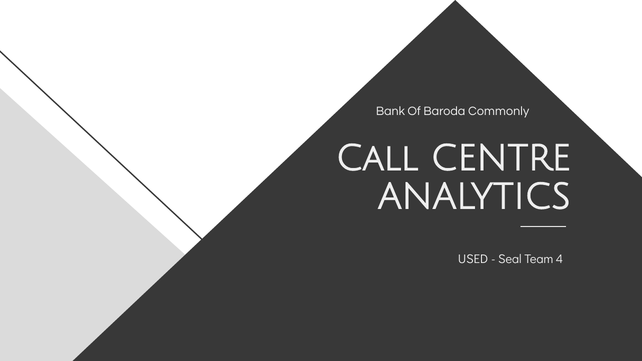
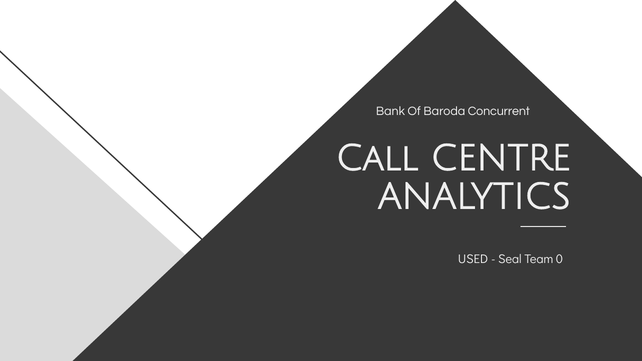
Commonly: Commonly -> Concurrent
4: 4 -> 0
